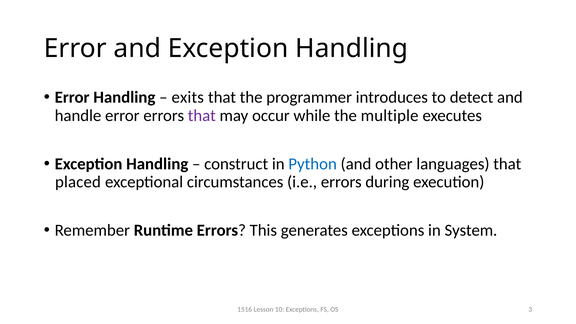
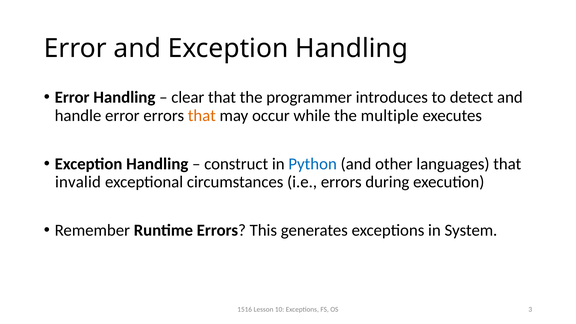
exits: exits -> clear
that at (202, 116) colour: purple -> orange
placed: placed -> invalid
